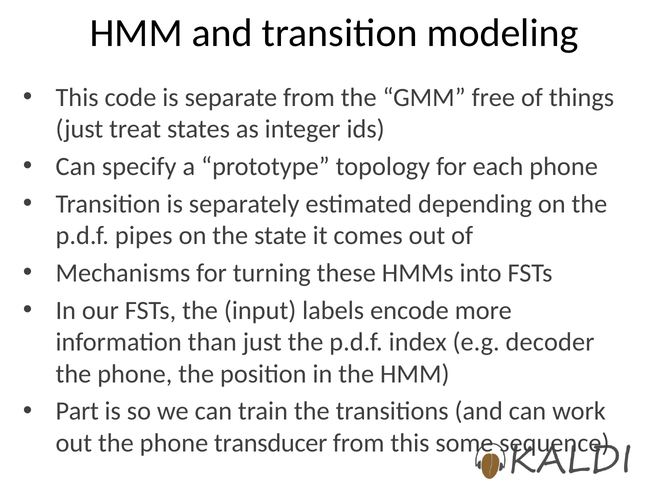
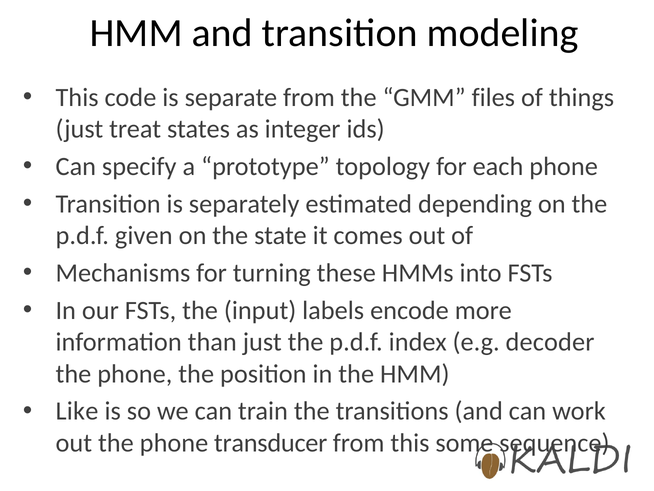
free: free -> files
pipes: pipes -> given
Part: Part -> Like
